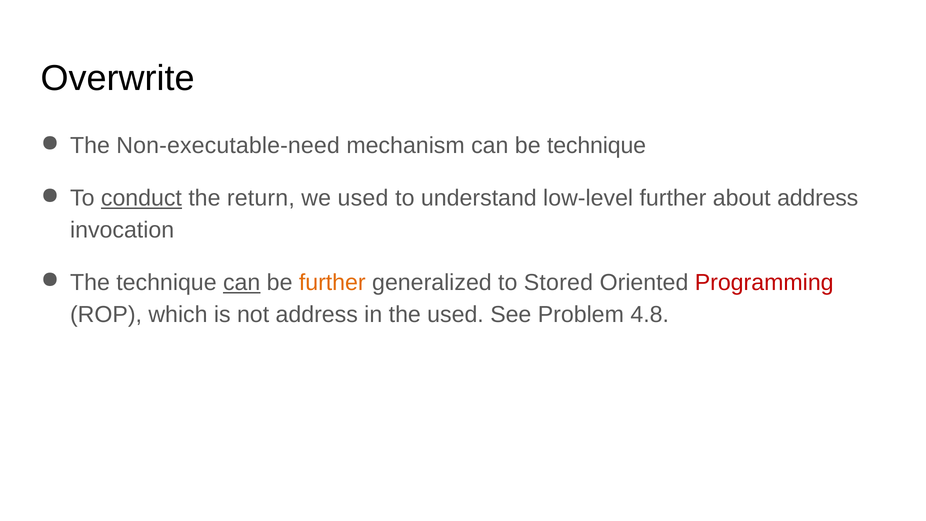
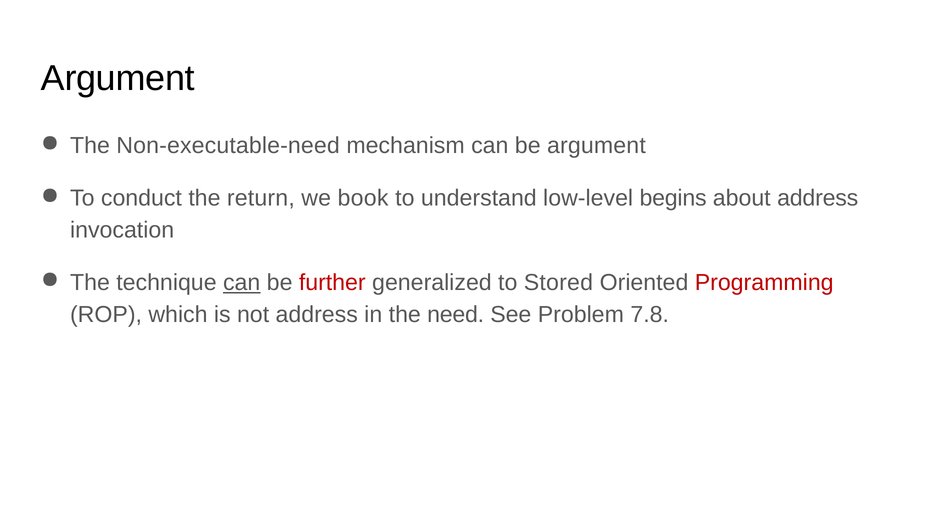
Overwrite at (118, 78): Overwrite -> Argument
be technique: technique -> argument
conduct underline: present -> none
we used: used -> book
low-level further: further -> begins
further at (332, 283) colour: orange -> red
the used: used -> need
4.8: 4.8 -> 7.8
